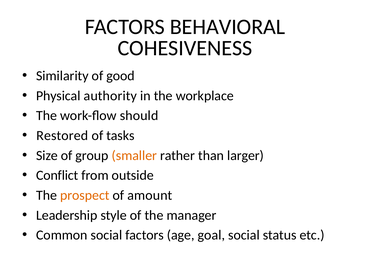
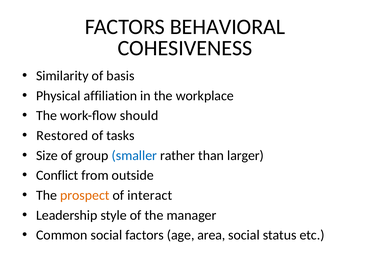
good: good -> basis
authority: authority -> affiliation
smaller colour: orange -> blue
amount: amount -> interact
goal: goal -> area
